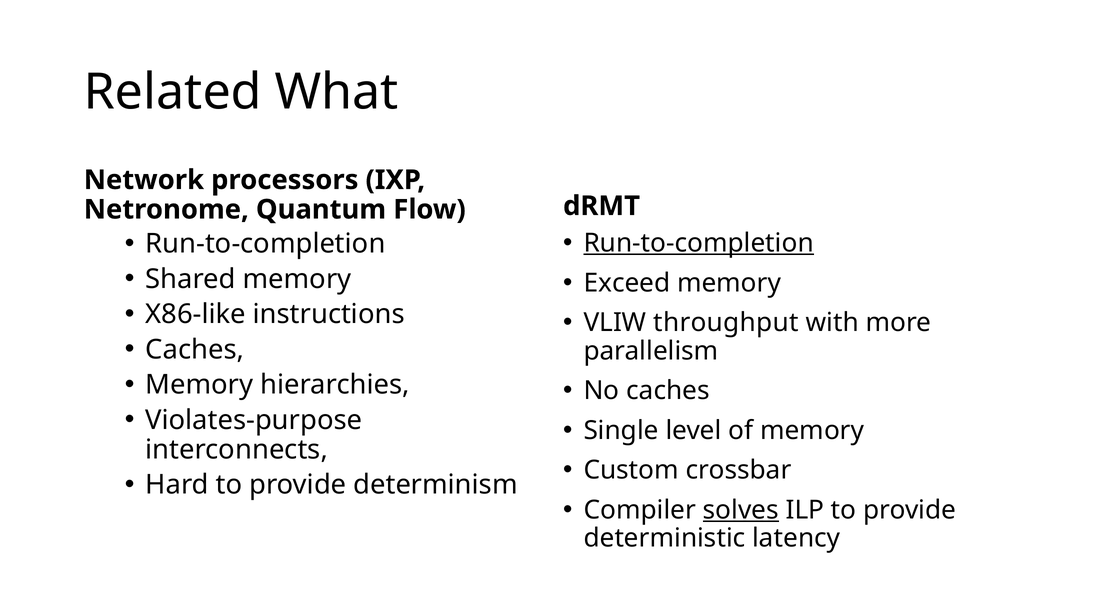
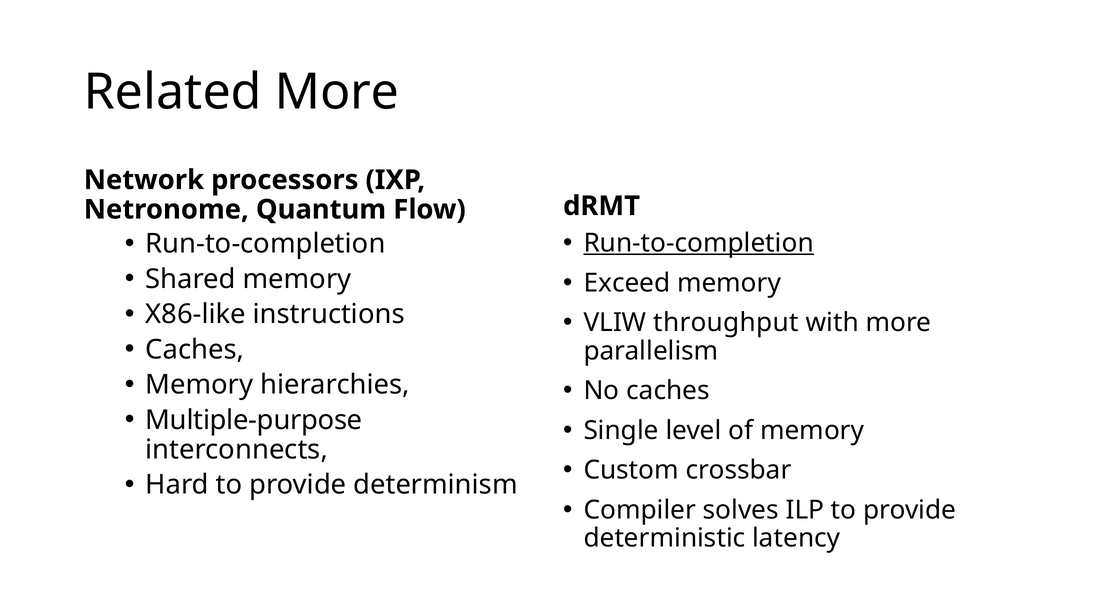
Related What: What -> More
Violates-purpose: Violates-purpose -> Multiple-purpose
solves underline: present -> none
